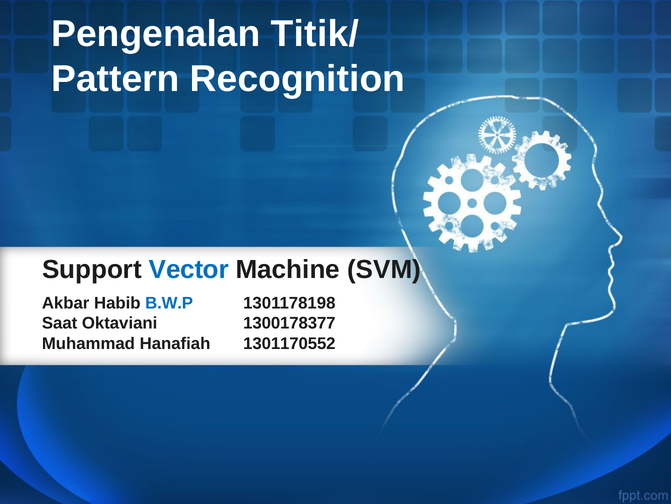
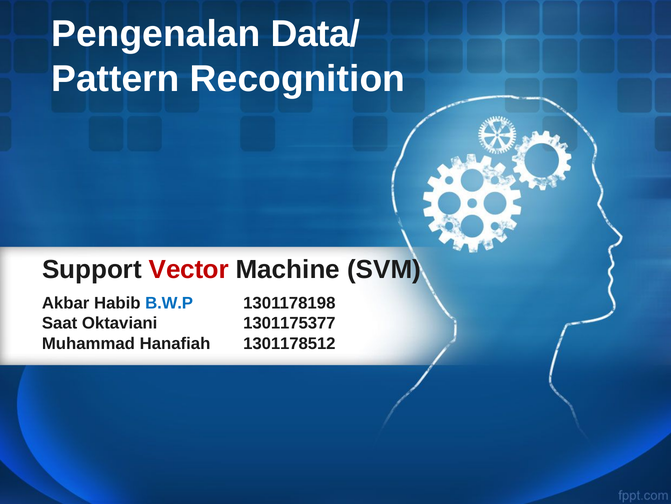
Titik/: Titik/ -> Data/
Vector colour: blue -> red
1300178377: 1300178377 -> 1301175377
1301170552: 1301170552 -> 1301178512
